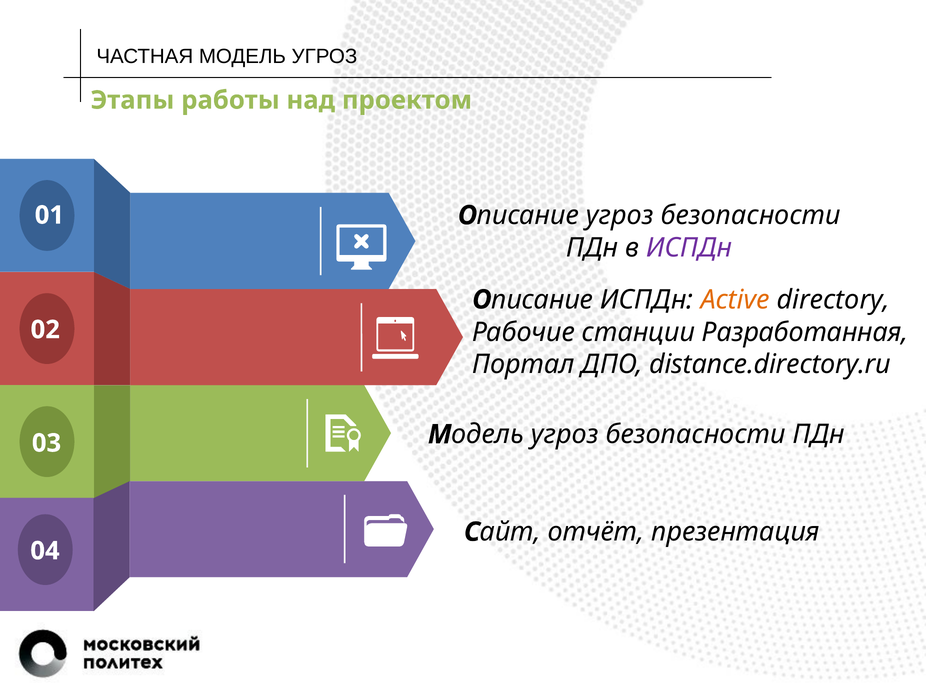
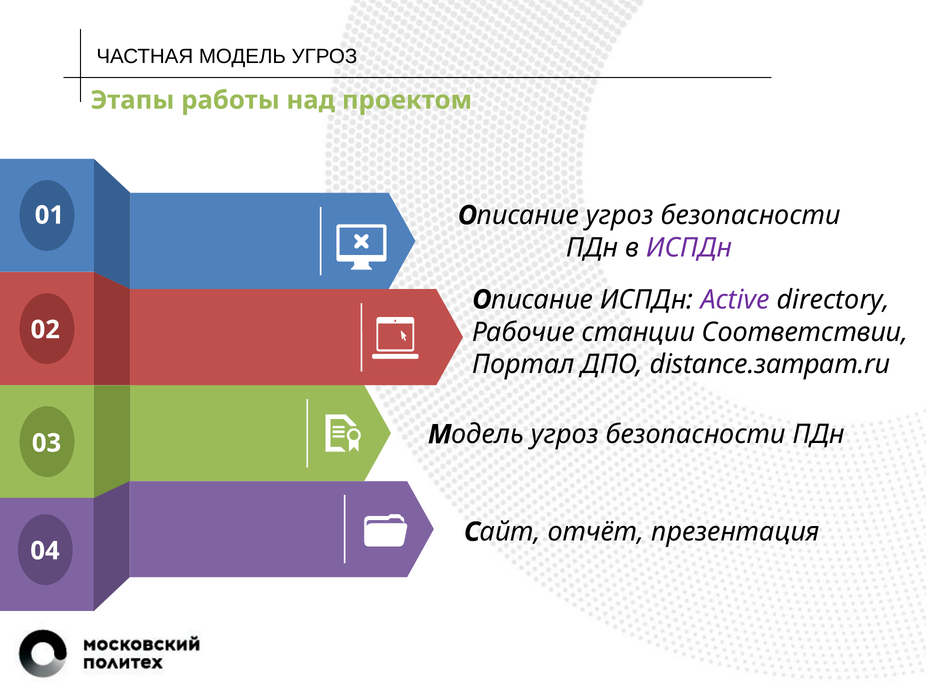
Active colour: orange -> purple
Разработанная: Разработанная -> Соответствии
distance.directory.ru: distance.directory.ru -> distance.затрат.ru
